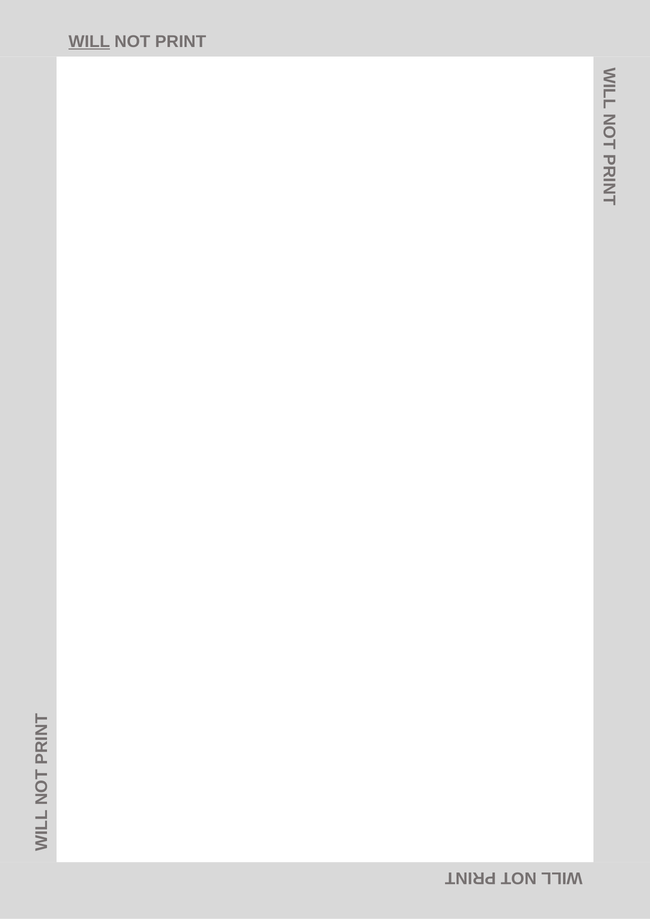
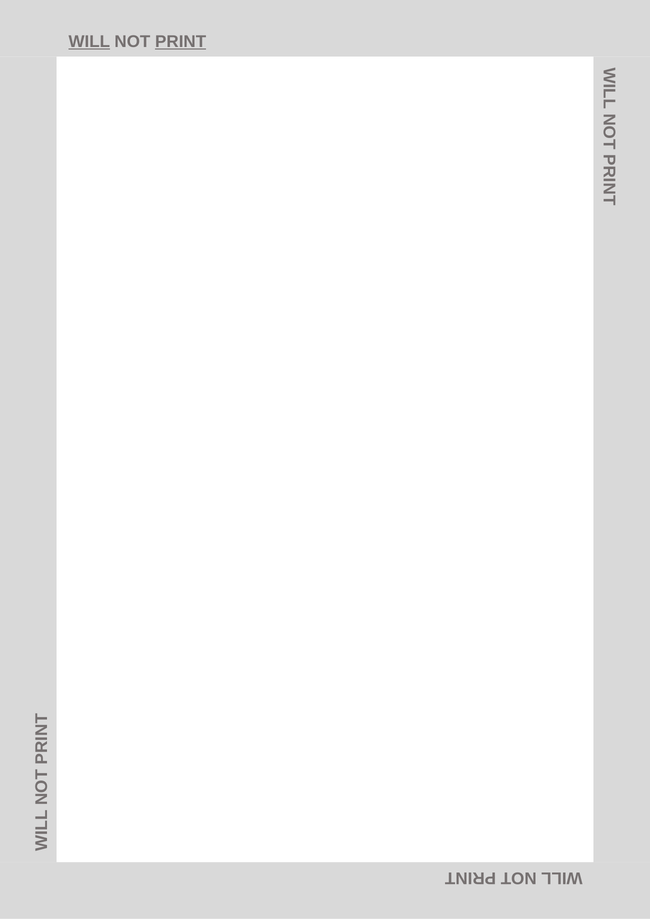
PRINT underline: none -> present
